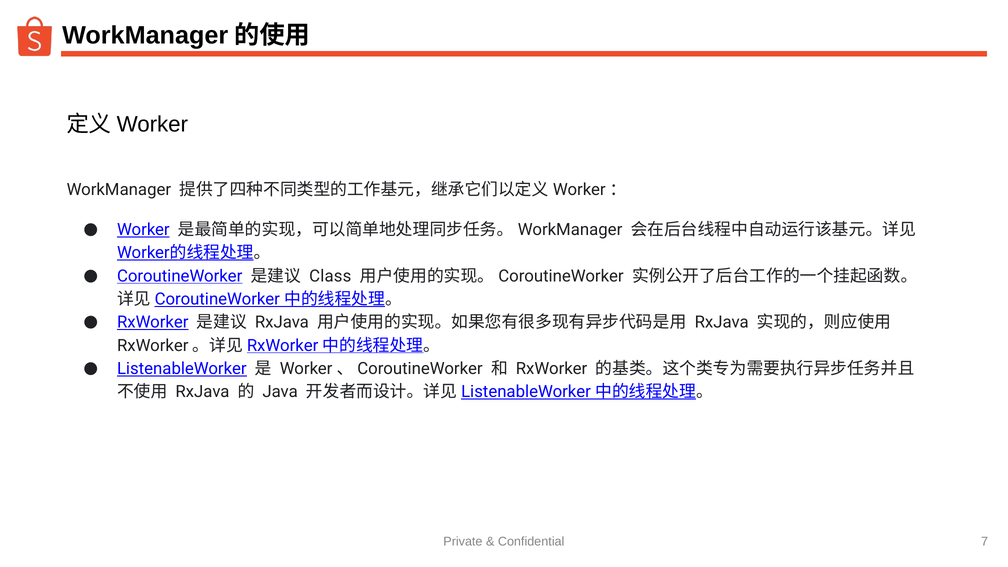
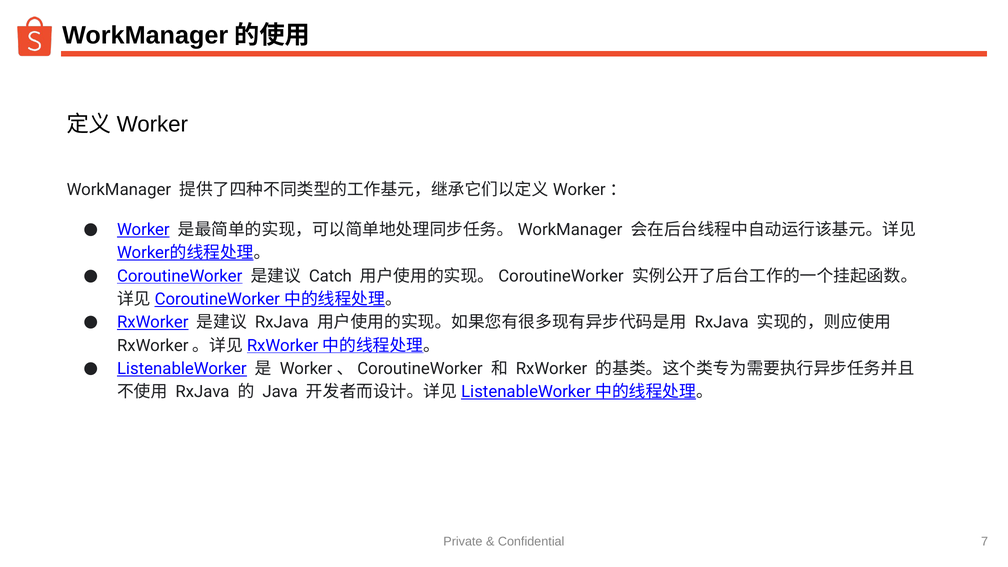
Class: Class -> Catch
